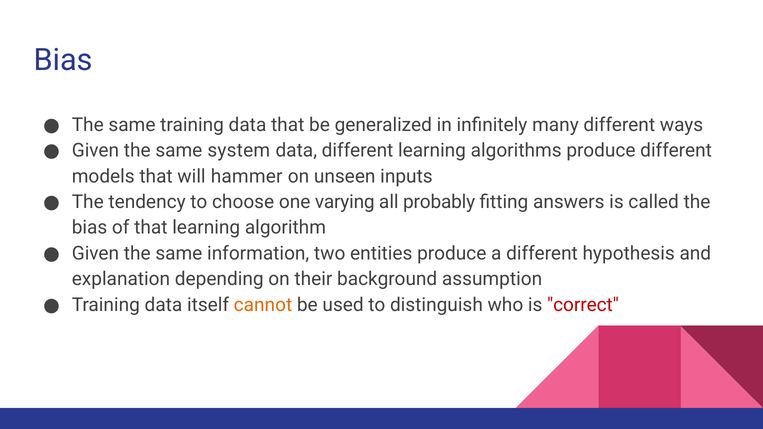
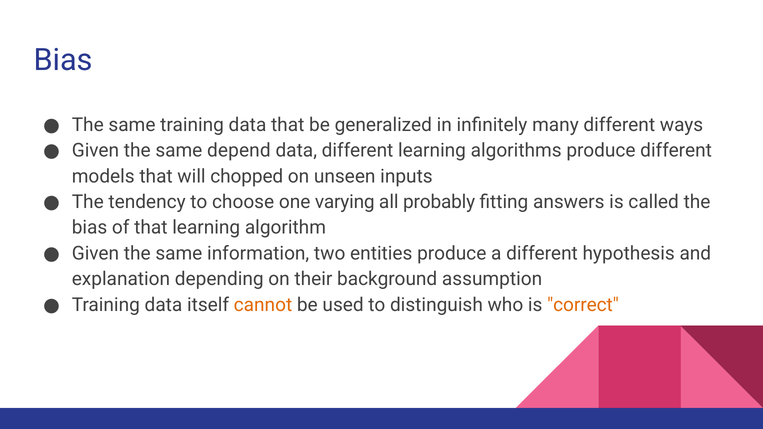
system: system -> depend
hammer: hammer -> chopped
correct colour: red -> orange
